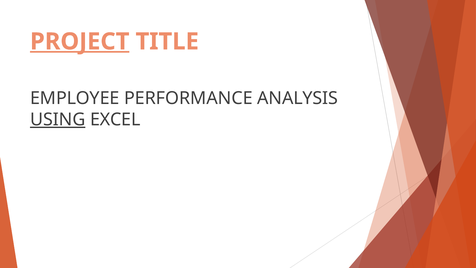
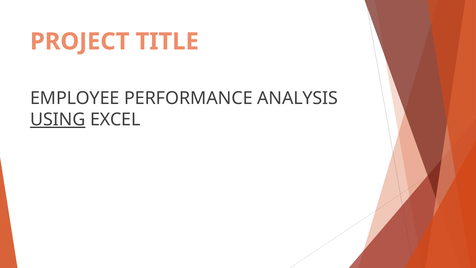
PROJECT underline: present -> none
